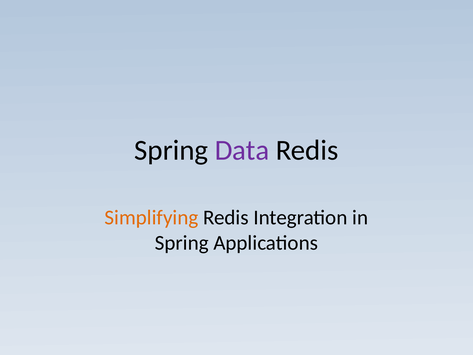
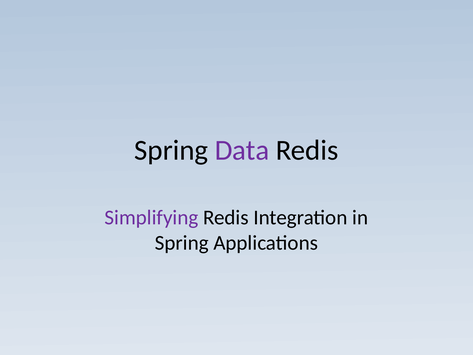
Simplifying colour: orange -> purple
